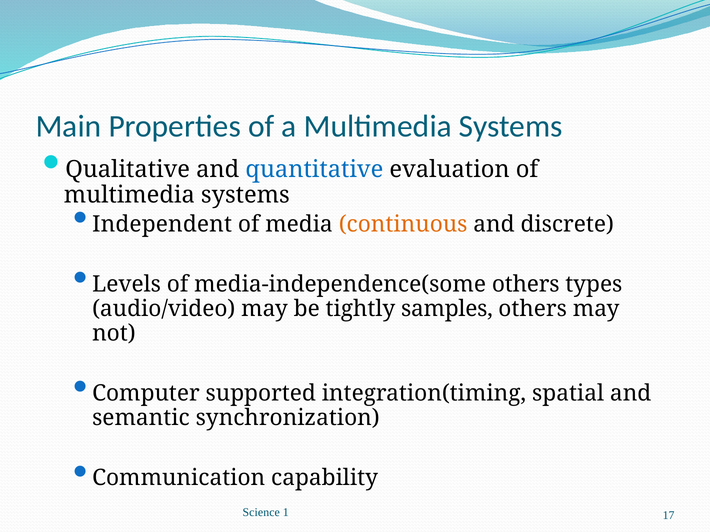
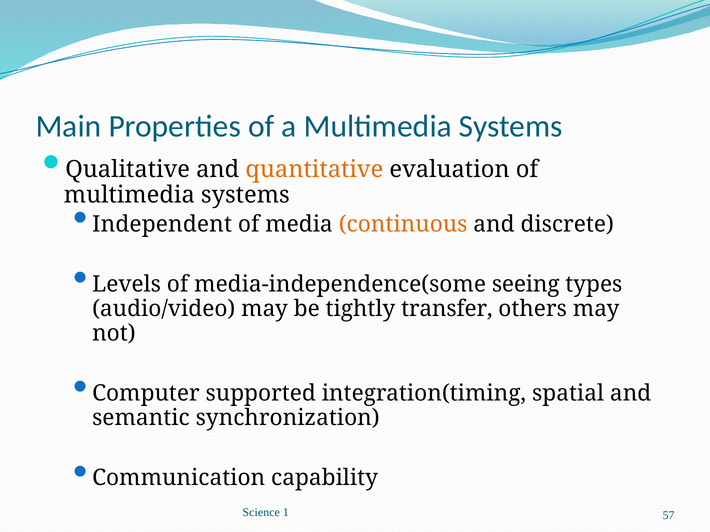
quantitative colour: blue -> orange
media-independence(some others: others -> seeing
samples: samples -> transfer
17: 17 -> 57
